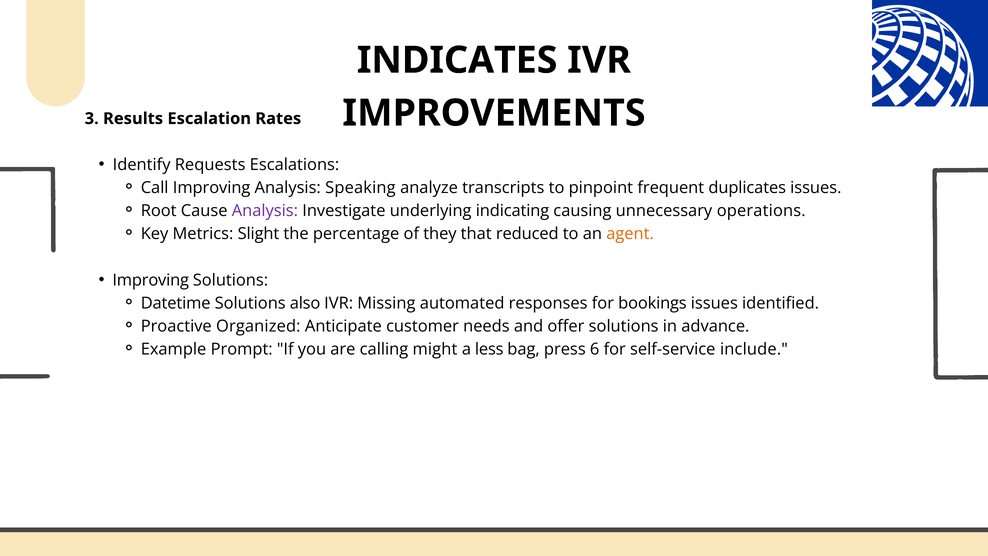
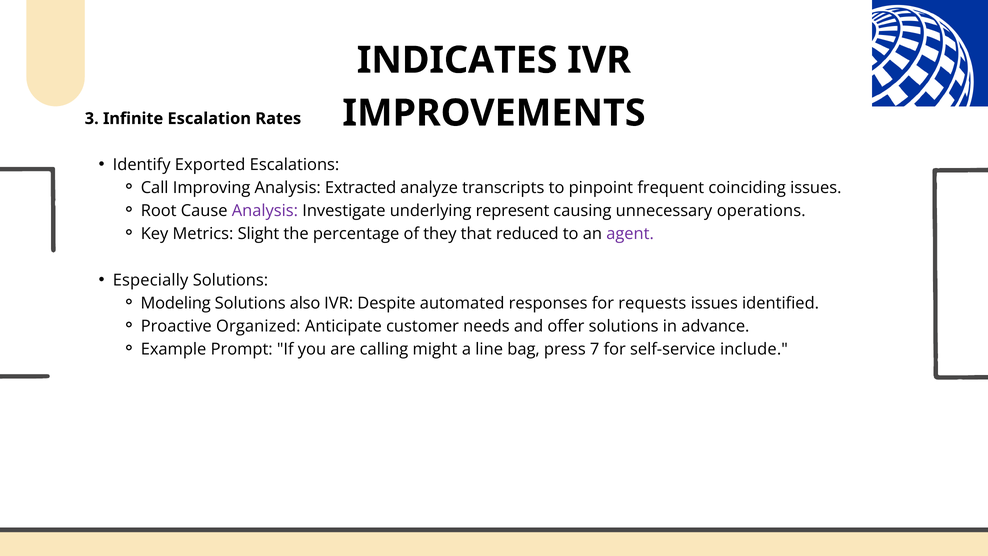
Results: Results -> Infinite
Requests: Requests -> Exported
Speaking: Speaking -> Extracted
duplicates: duplicates -> coinciding
indicating: indicating -> represent
agent colour: orange -> purple
Improving at (151, 280): Improving -> Especially
Datetime: Datetime -> Modeling
Missing: Missing -> Despite
bookings: bookings -> requests
less: less -> line
6: 6 -> 7
